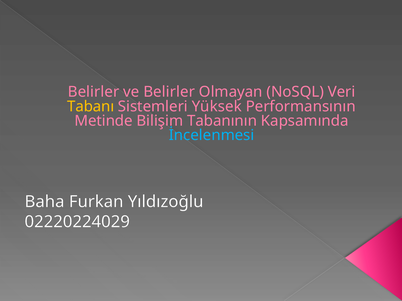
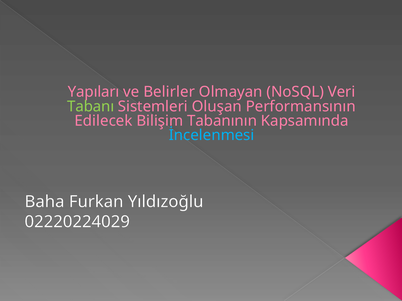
Belirler at (94, 92): Belirler -> Yapıları
Tabanı colour: yellow -> light green
Yüksek: Yüksek -> Oluşan
Metinde: Metinde -> Edilecek
